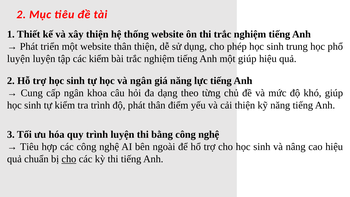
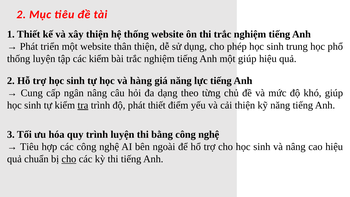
luyện at (19, 59): luyện -> thống
và ngân: ngân -> hàng
ngân khoa: khoa -> nâng
tra underline: none -> present
phát thân: thân -> thiết
